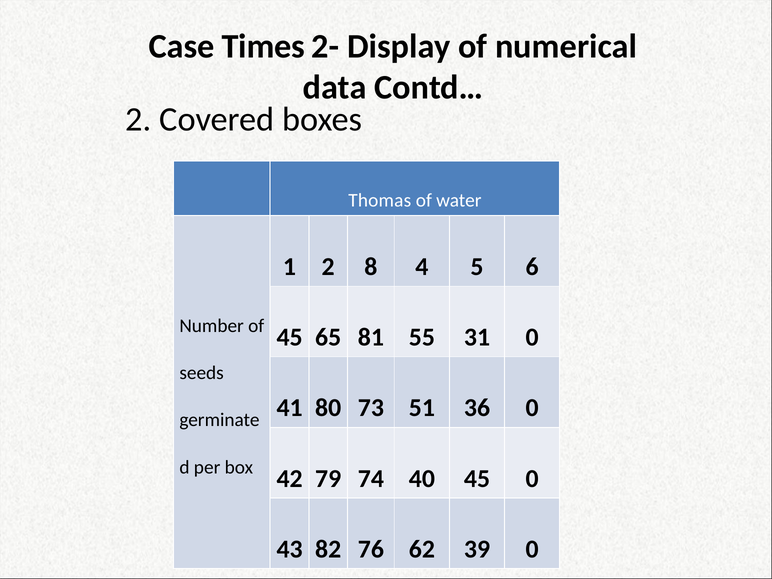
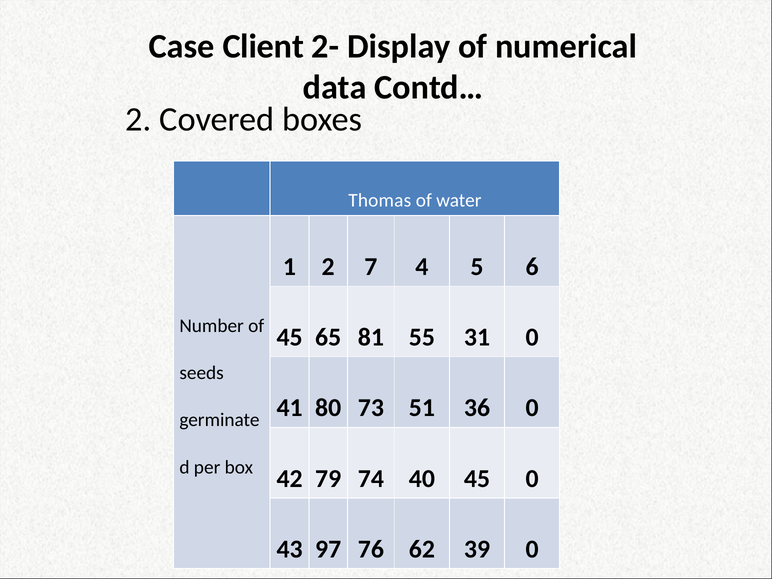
Times: Times -> Client
8: 8 -> 7
82: 82 -> 97
